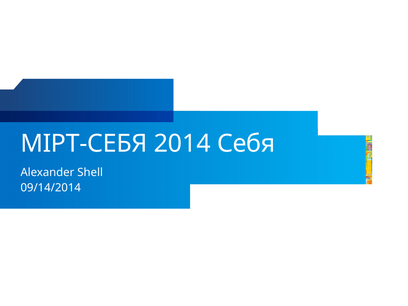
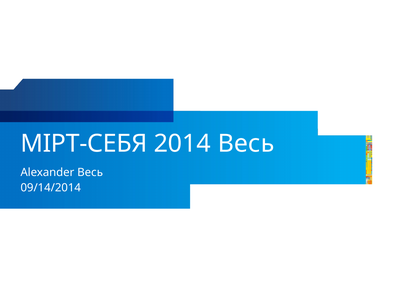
2014 Себя: Себя -> Весь
Alexander Shell: Shell -> Весь
